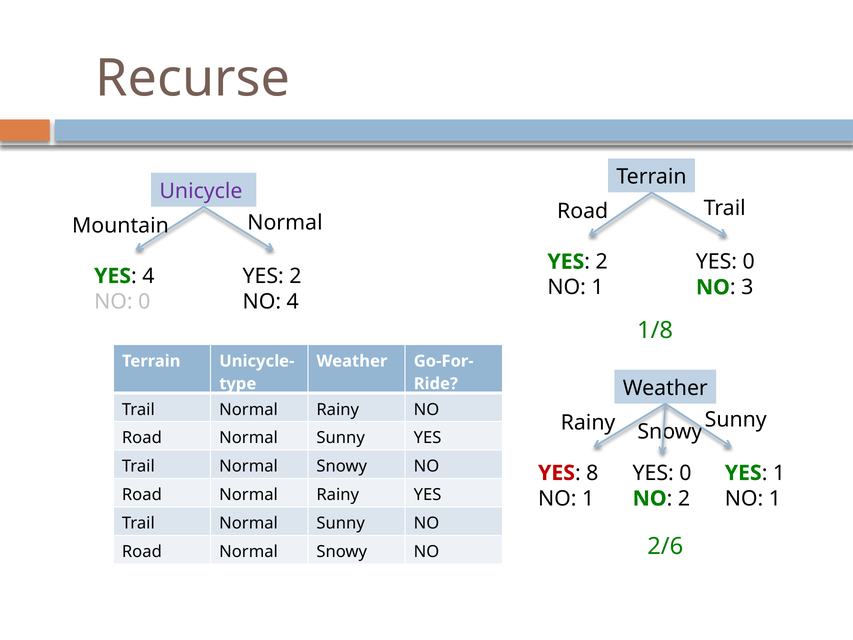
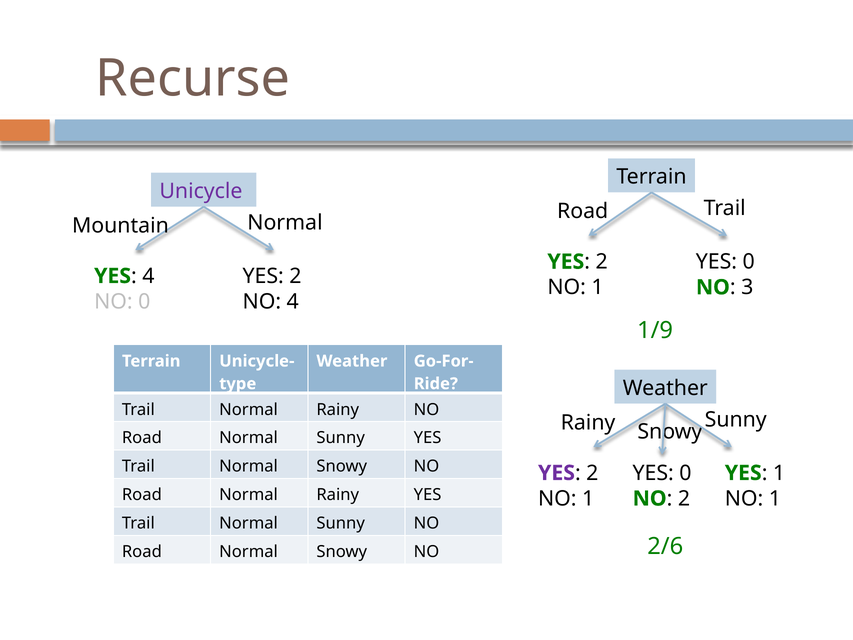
1/8: 1/8 -> 1/9
YES at (556, 473) colour: red -> purple
8 at (592, 473): 8 -> 2
